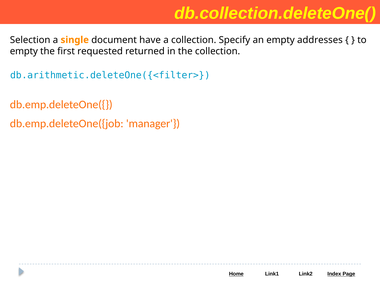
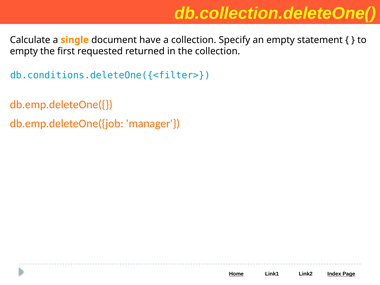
Selection: Selection -> Calculate
addresses: addresses -> statement
db.arithmetic.deleteOne({<filter>: db.arithmetic.deleteOne({<filter> -> db.conditions.deleteOne({<filter>
